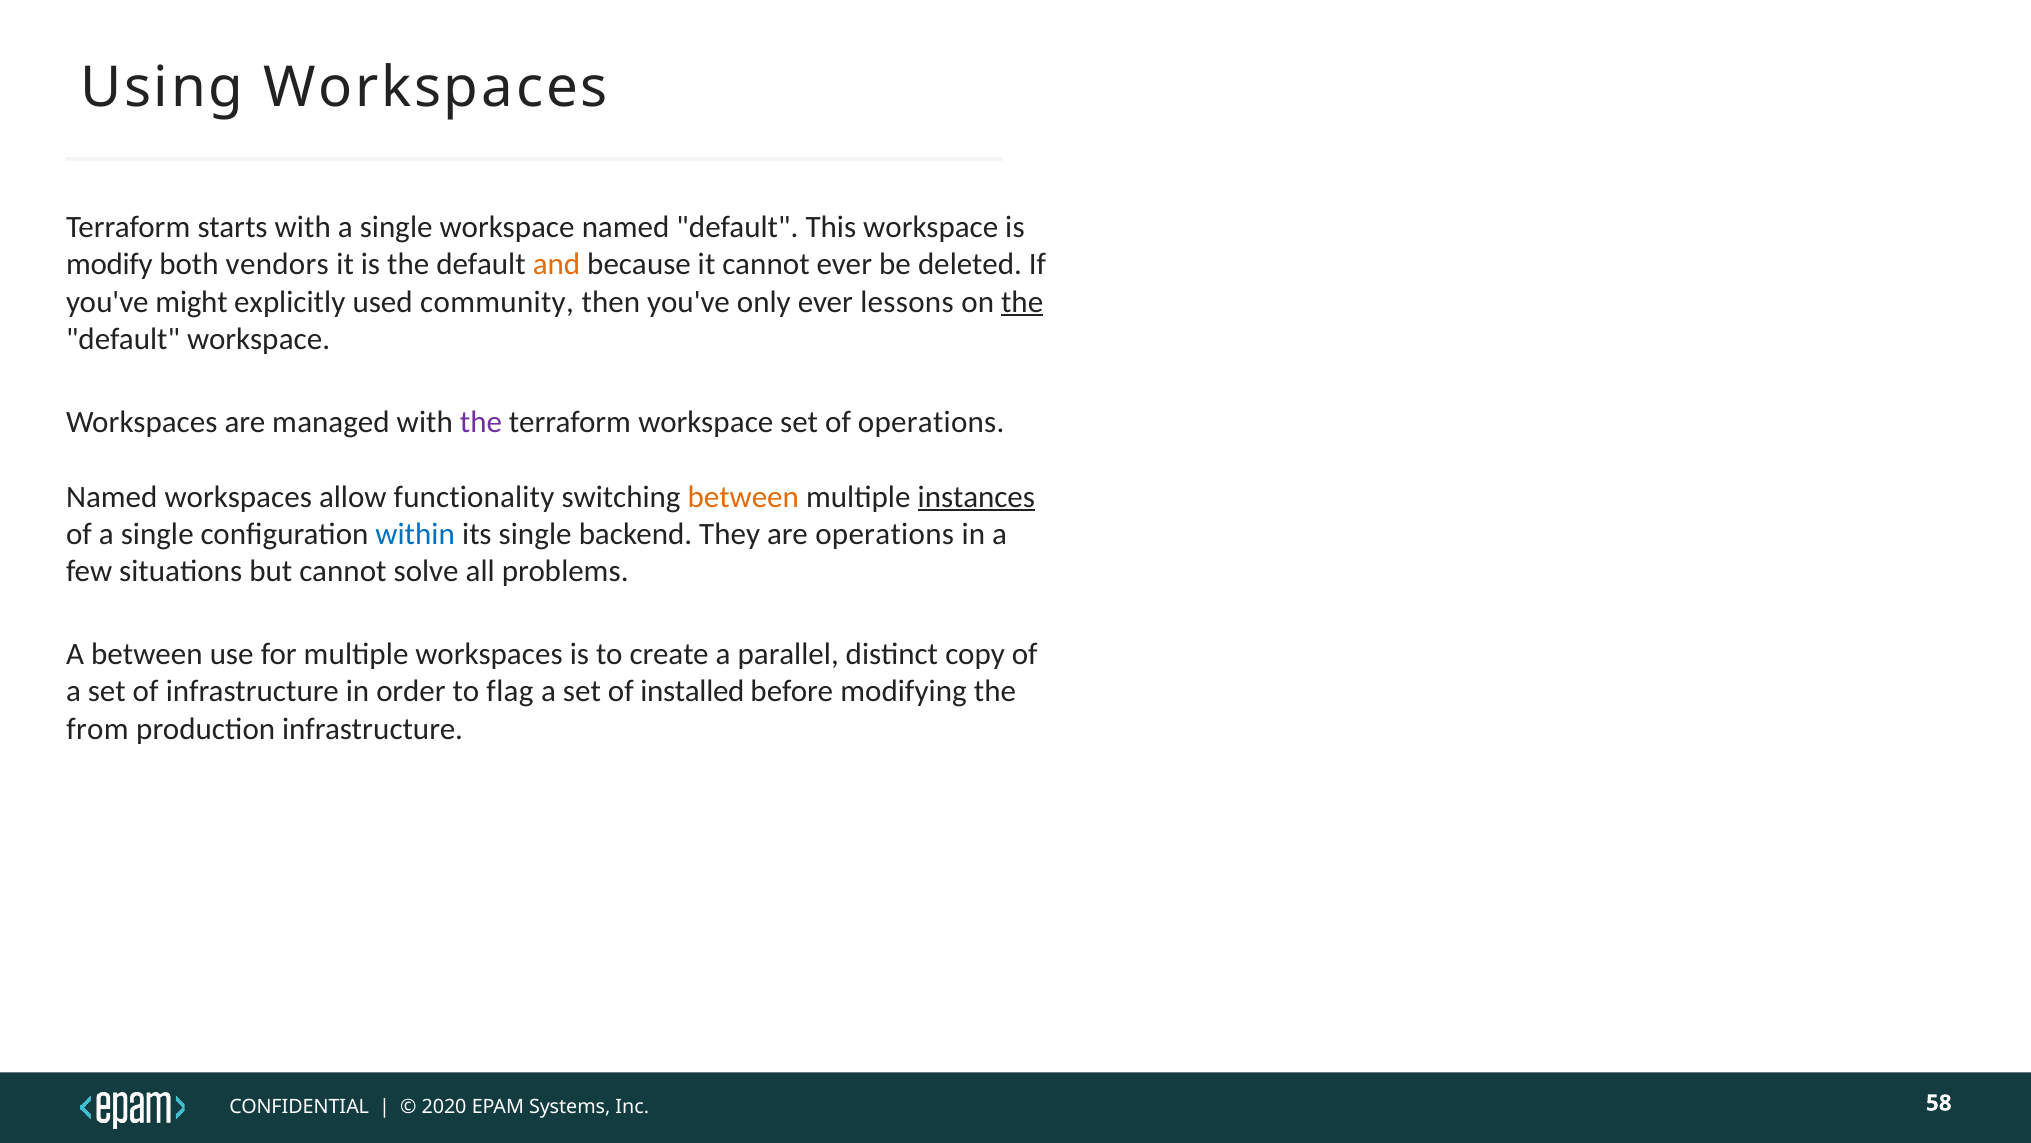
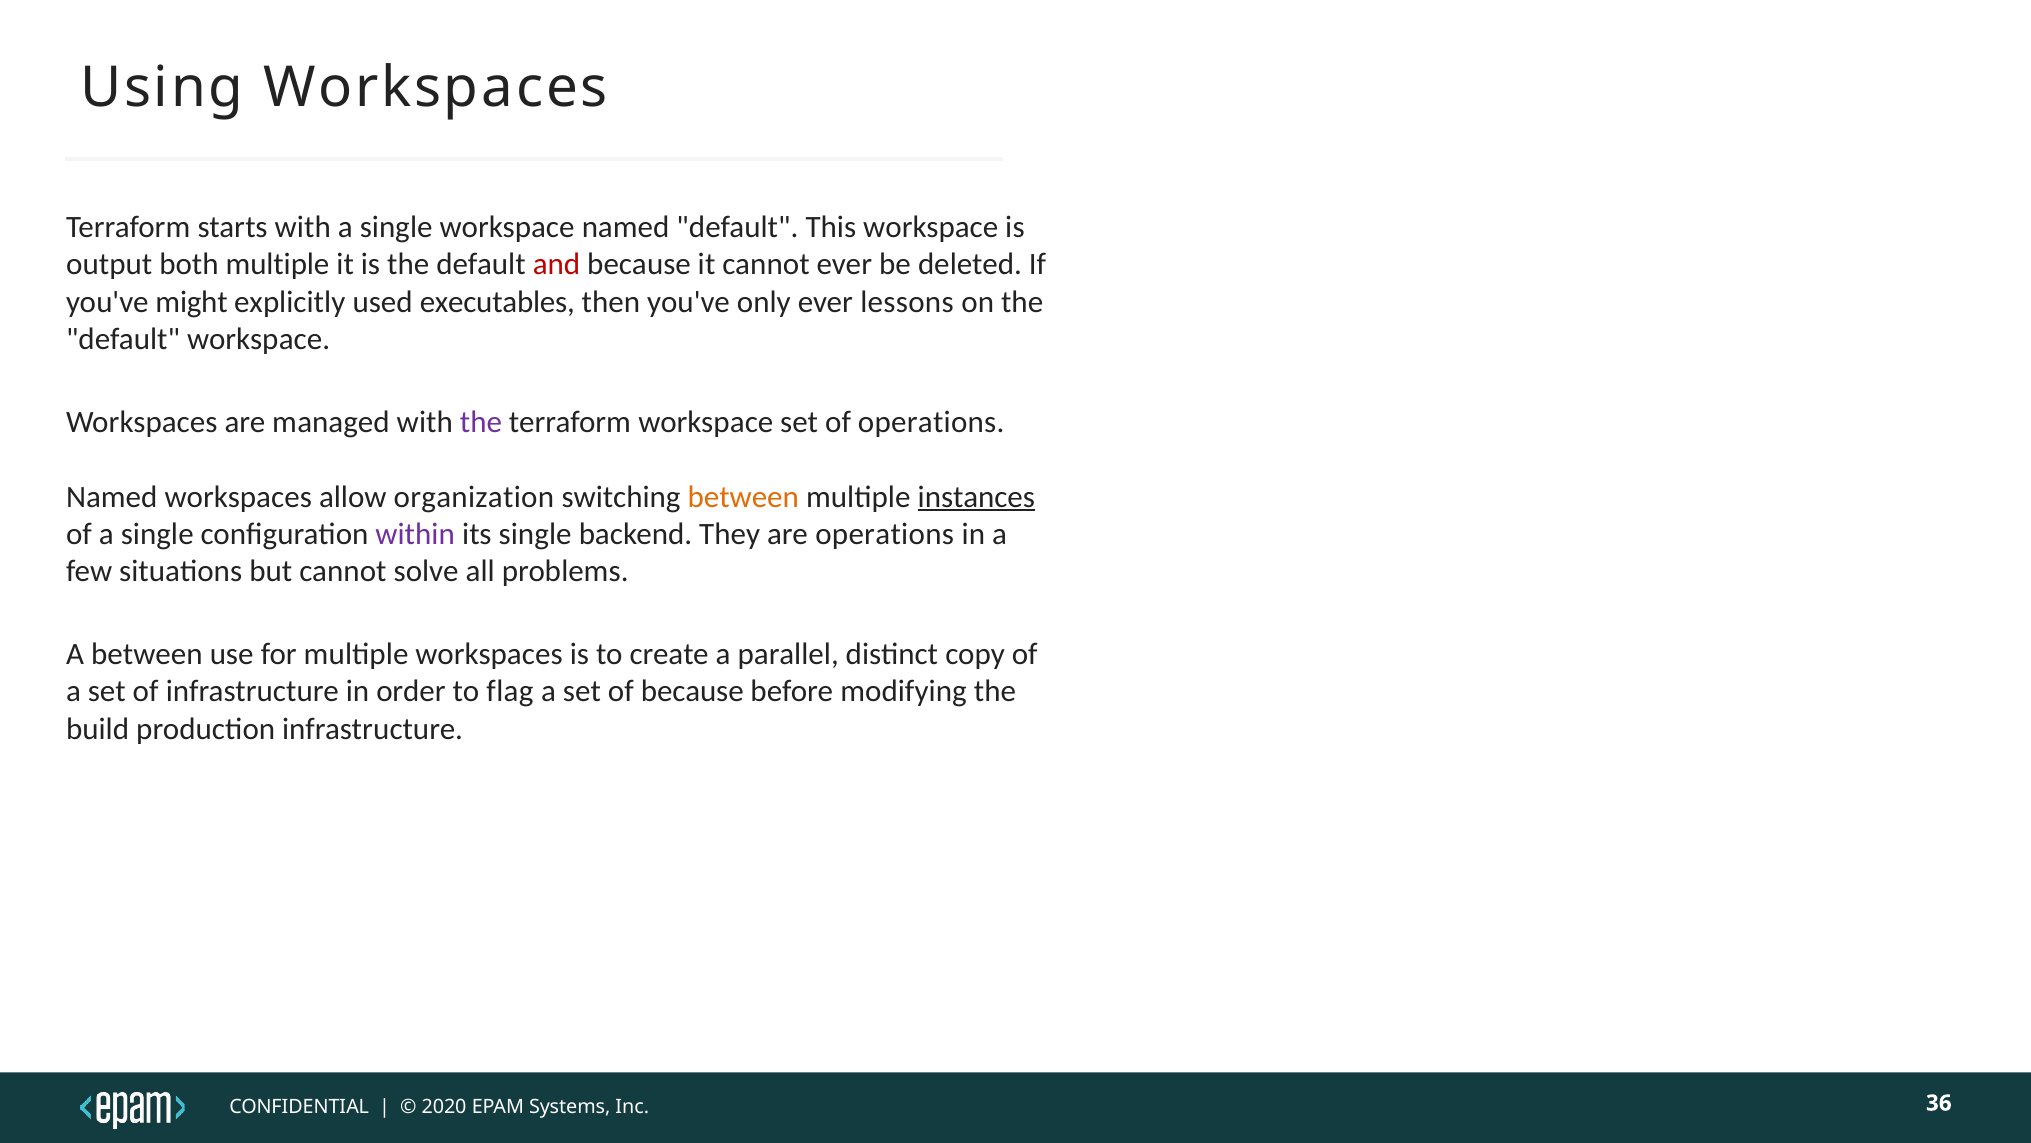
modify: modify -> output
both vendors: vendors -> multiple
and colour: orange -> red
community: community -> executables
the at (1022, 302) underline: present -> none
functionality: functionality -> organization
within colour: blue -> purple
of installed: installed -> because
from: from -> build
58: 58 -> 36
